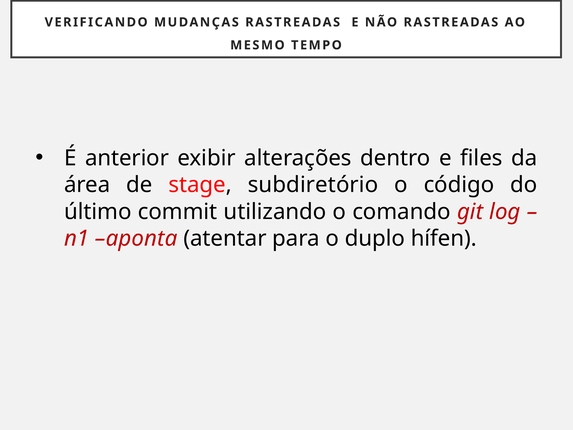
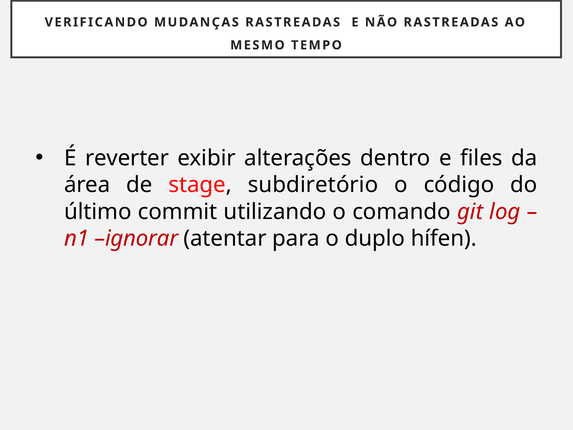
anterior: anterior -> reverter
aponta: aponta -> ignorar
